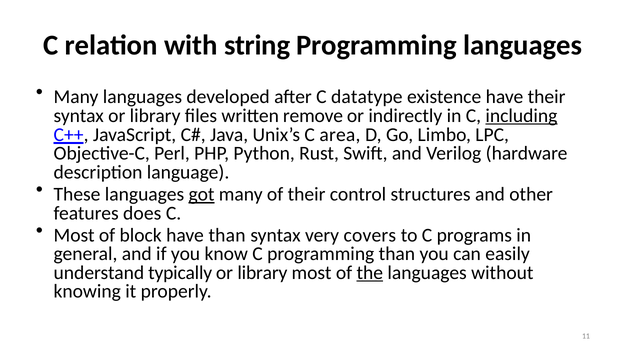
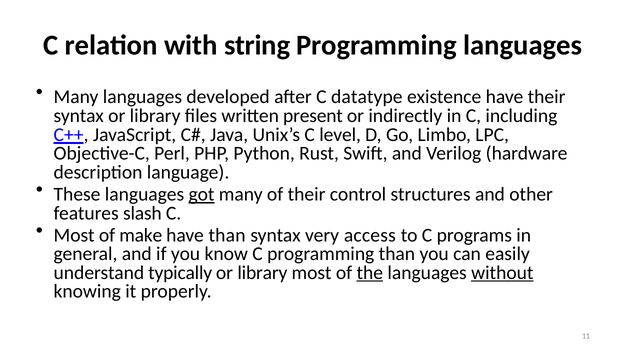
remove: remove -> present
including underline: present -> none
area: area -> level
does: does -> slash
block: block -> make
covers: covers -> access
without underline: none -> present
